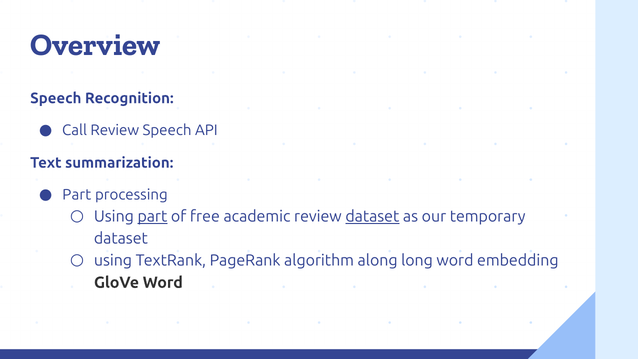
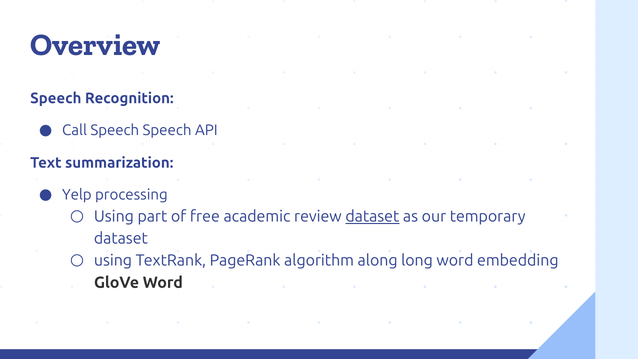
Call Review: Review -> Speech
Part at (77, 195): Part -> Yelp
part at (152, 216) underline: present -> none
